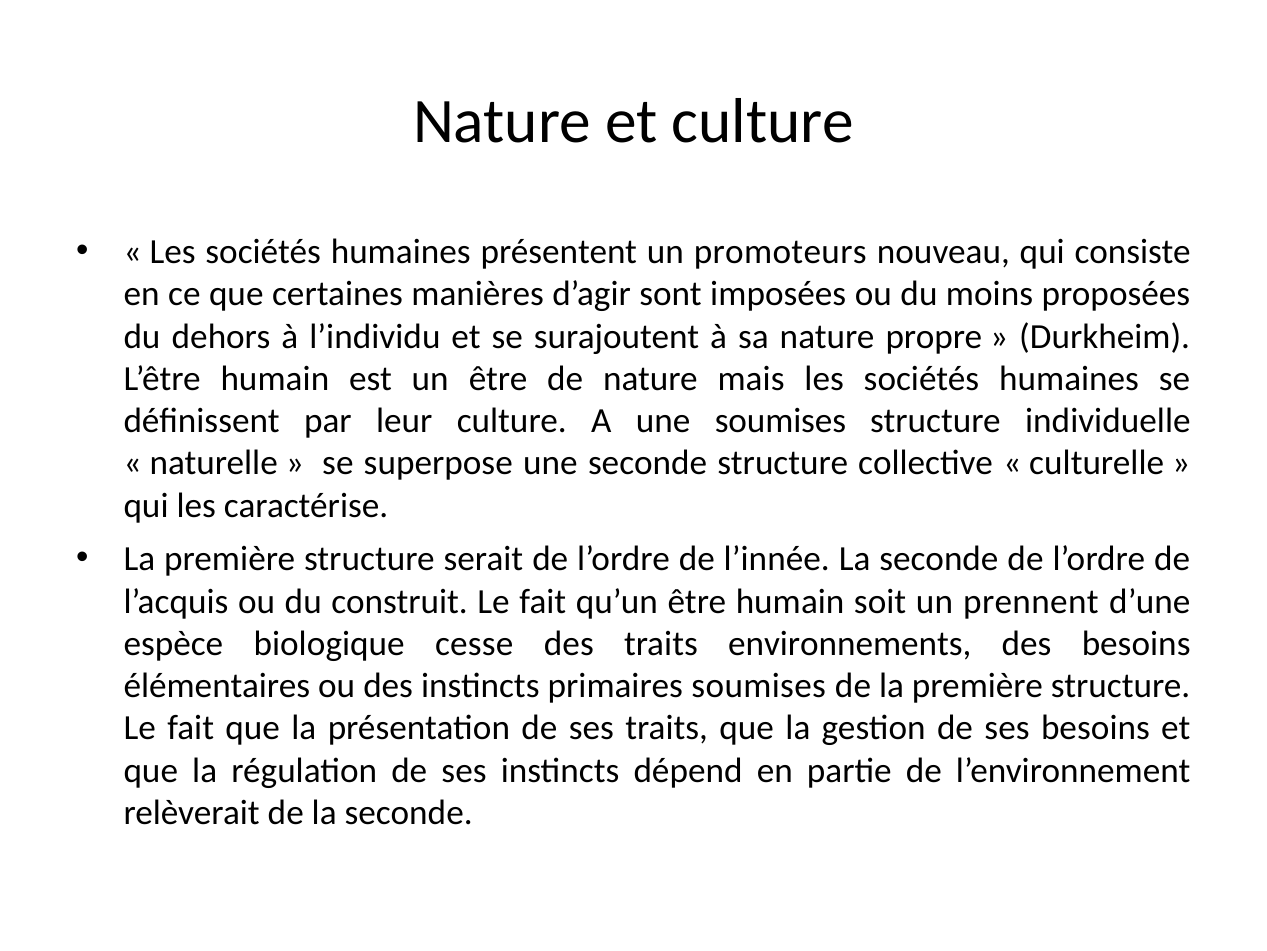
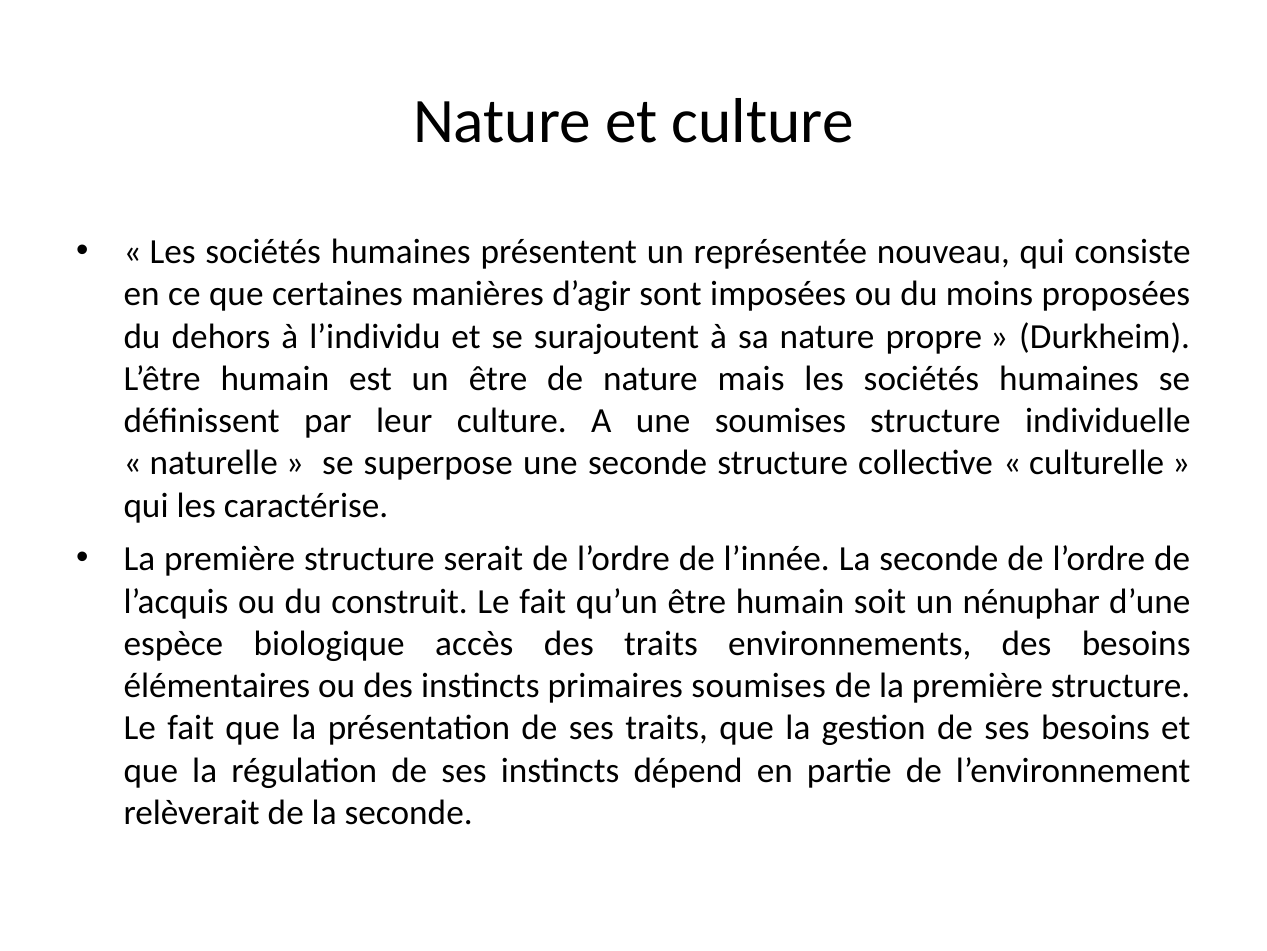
promoteurs: promoteurs -> représentée
prennent: prennent -> nénuphar
cesse: cesse -> accès
